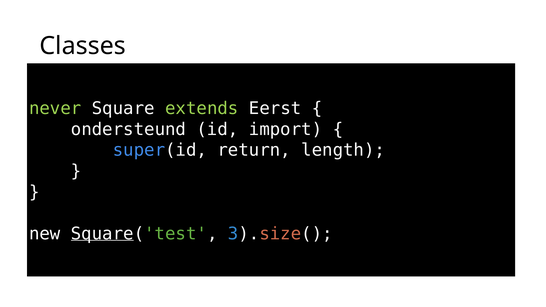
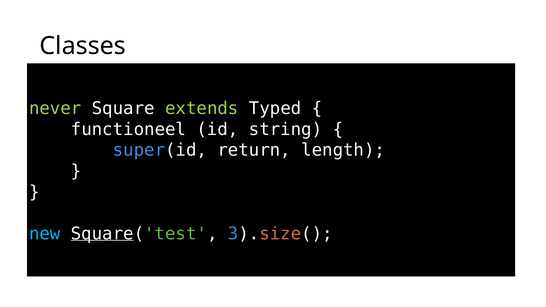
Eerst: Eerst -> Typed
ondersteund: ondersteund -> functioneel
import: import -> string
new colour: white -> light blue
